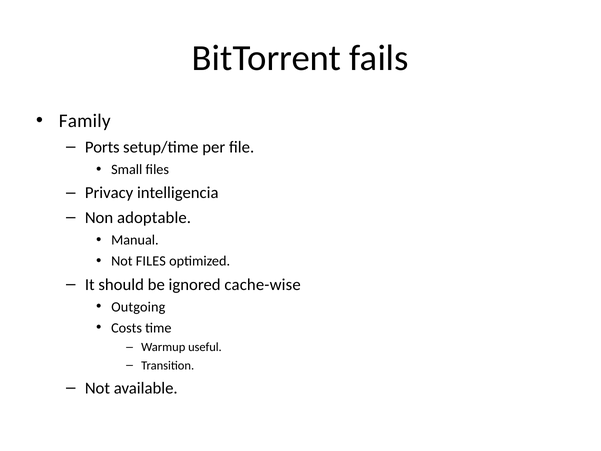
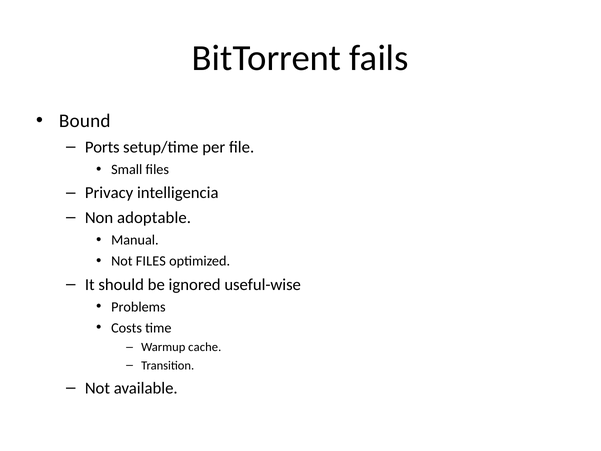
Family: Family -> Bound
cache-wise: cache-wise -> useful-wise
Outgoing: Outgoing -> Problems
useful: useful -> cache
